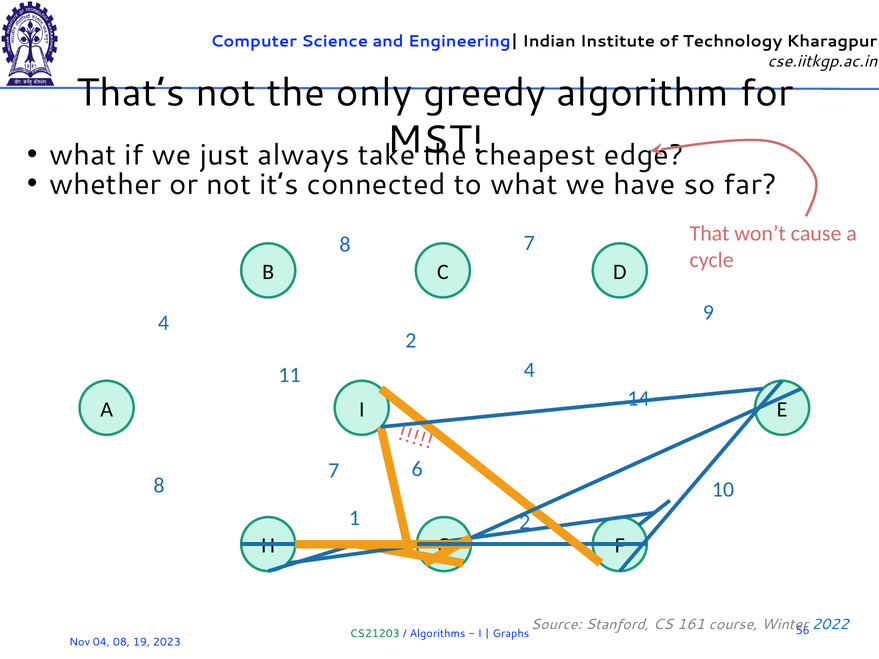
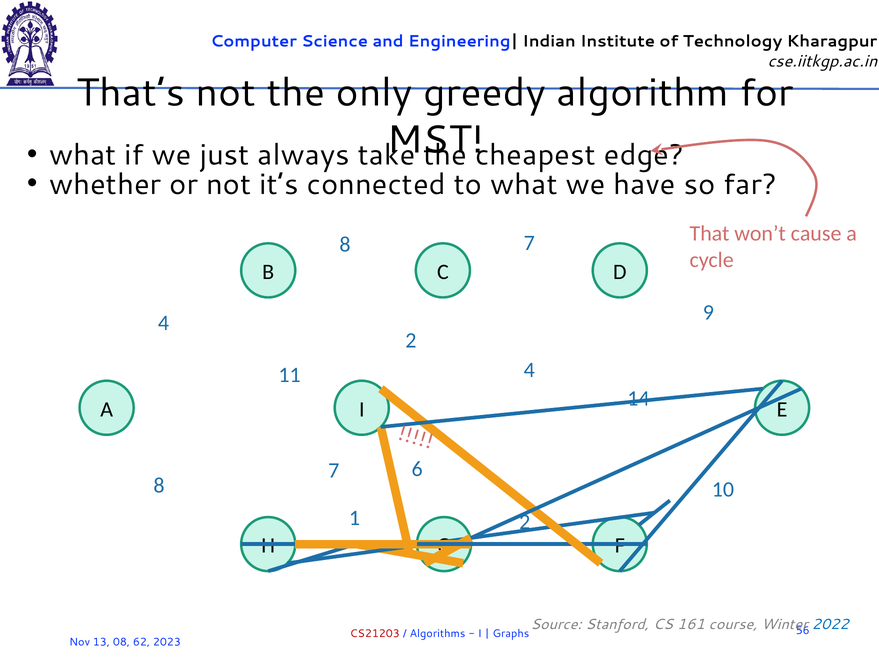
CS21203 colour: green -> red
04: 04 -> 13
19: 19 -> 62
